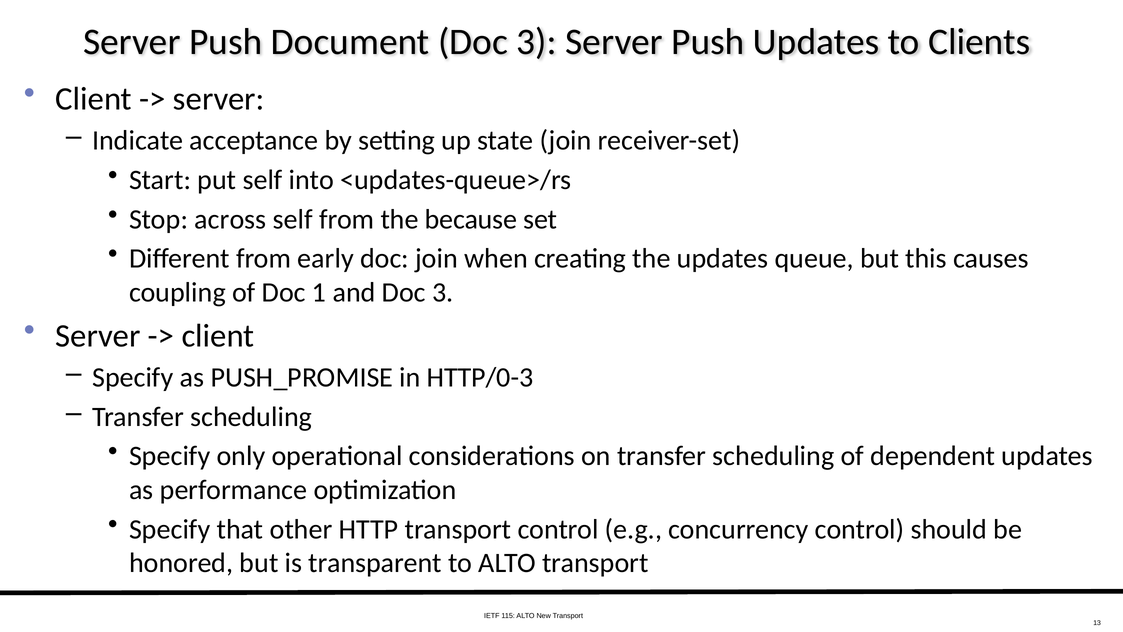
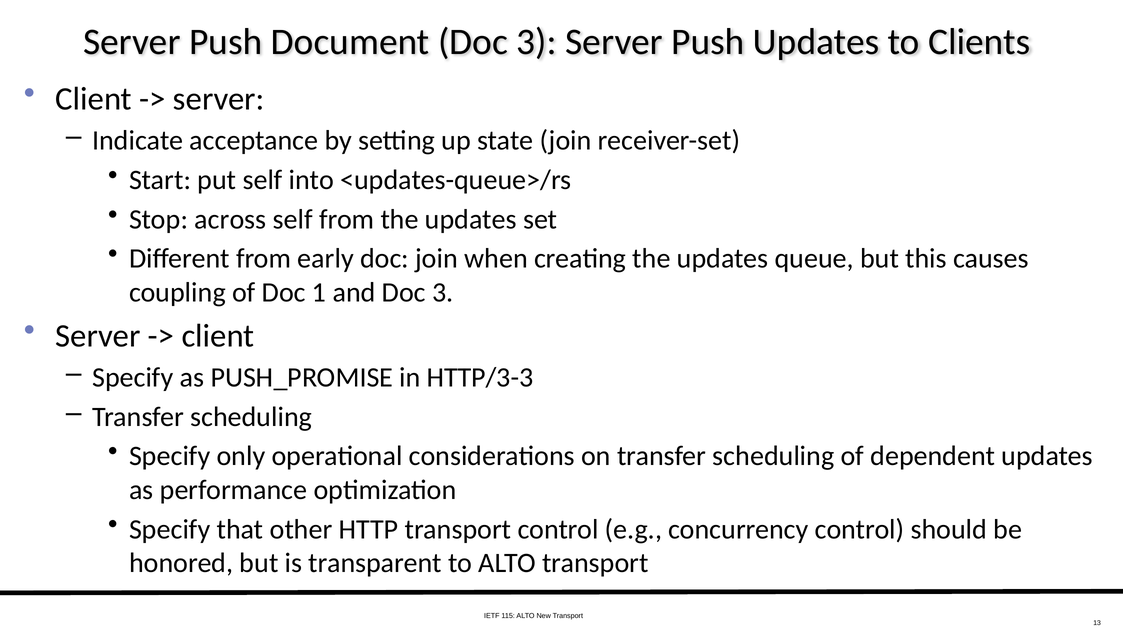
from the because: because -> updates
HTTP/0-3: HTTP/0-3 -> HTTP/3-3
